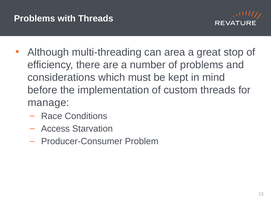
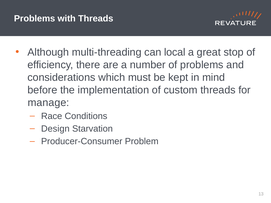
area: area -> local
Access: Access -> Design
